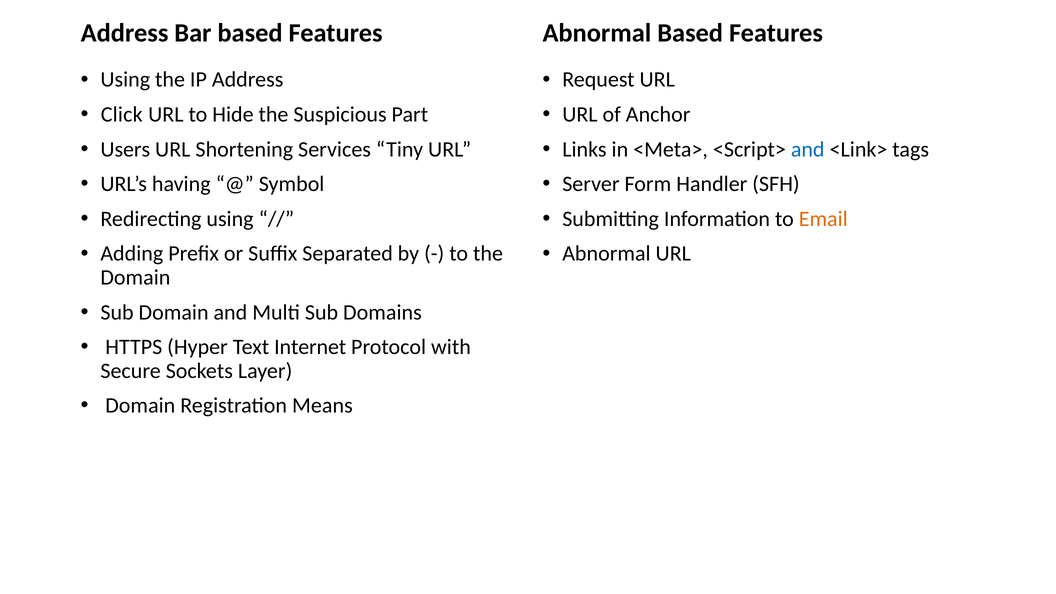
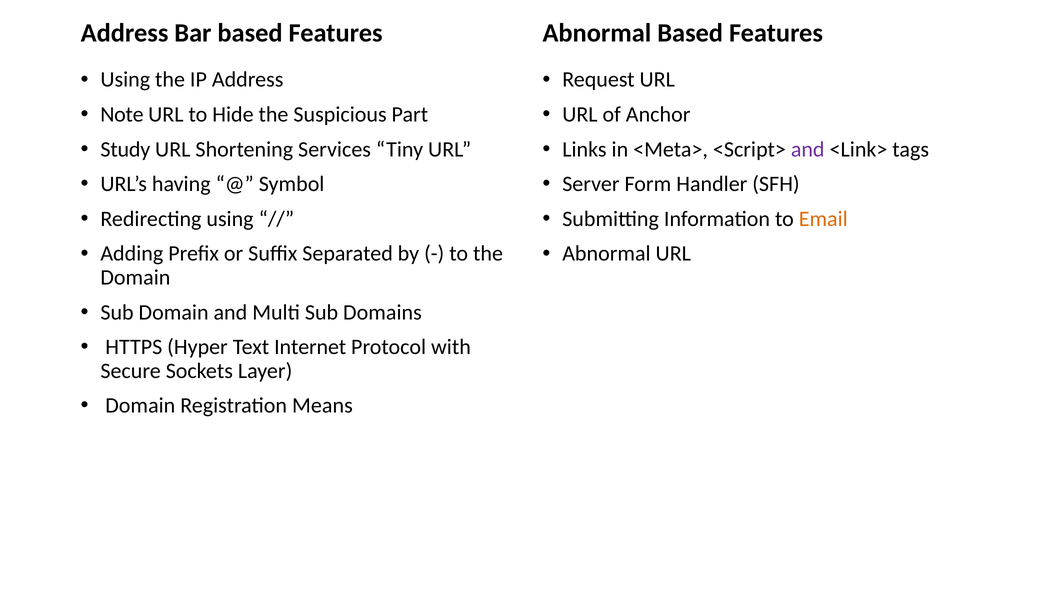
Click: Click -> Note
Users: Users -> Study
and at (808, 149) colour: blue -> purple
